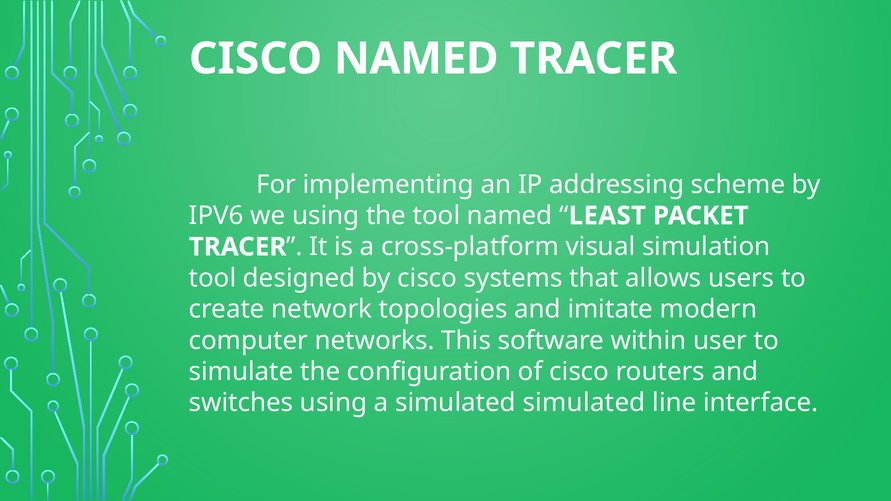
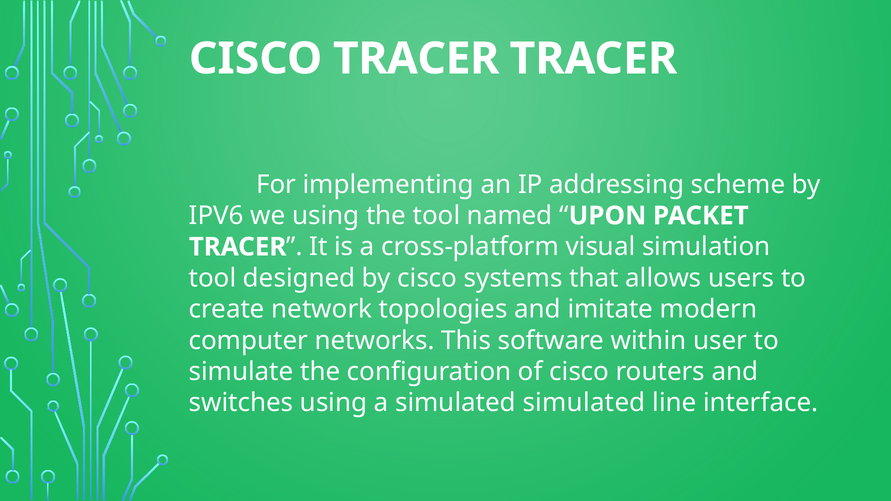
CISCO NAMED: NAMED -> TRACER
LEAST: LEAST -> UPON
